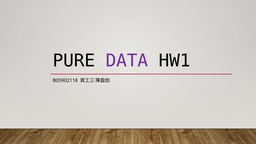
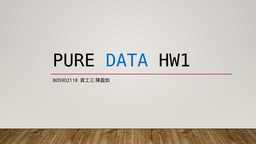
DATA colour: purple -> blue
